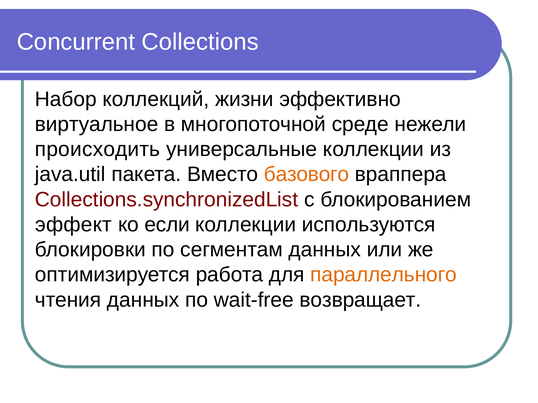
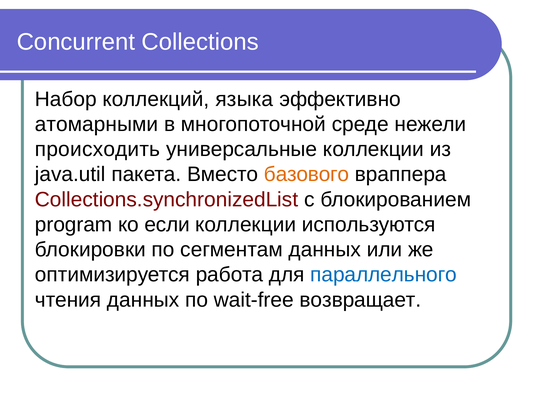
жизни: жизни -> языка
виртуальное: виртуальное -> атомарными
эффект: эффект -> program
параллельного colour: orange -> blue
